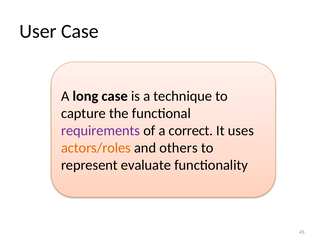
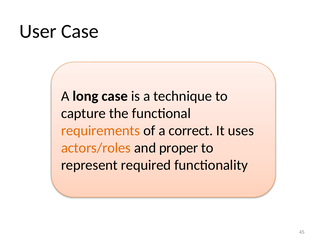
requirements colour: purple -> orange
others: others -> proper
evaluate: evaluate -> required
